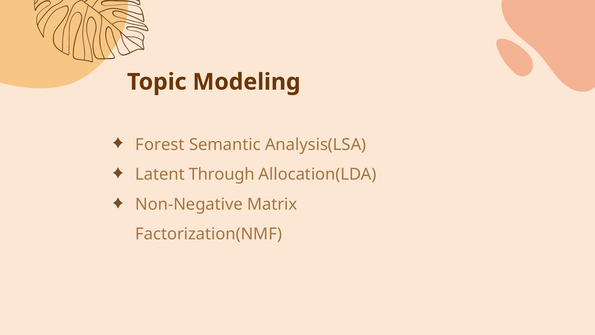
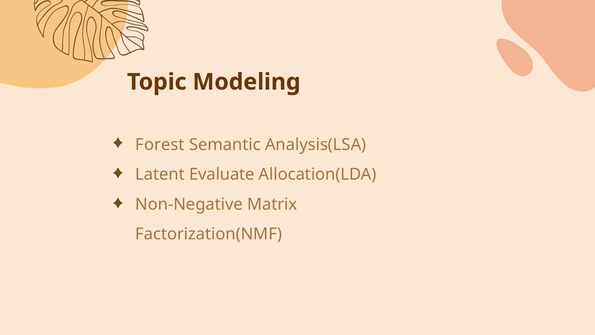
Through: Through -> Evaluate
